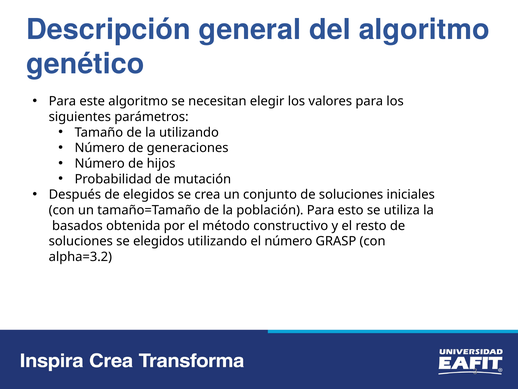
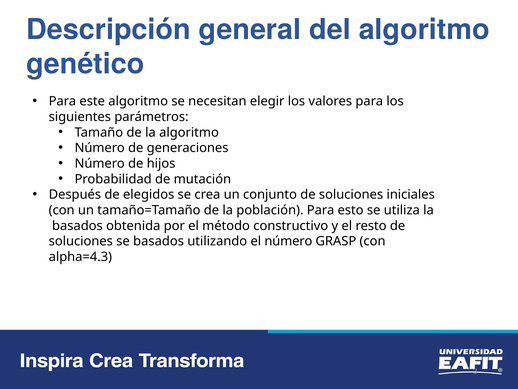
la utilizando: utilizando -> algoritmo
se elegidos: elegidos -> basados
alpha=3.2: alpha=3.2 -> alpha=4.3
